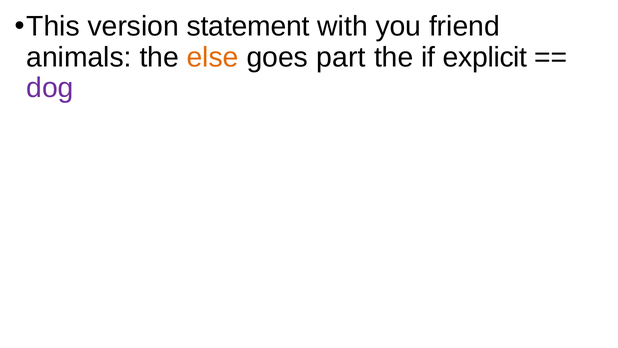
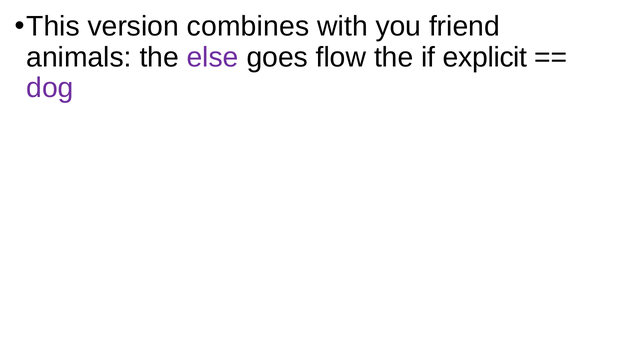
statement: statement -> combines
else colour: orange -> purple
part: part -> flow
